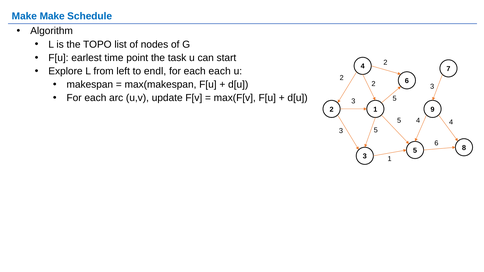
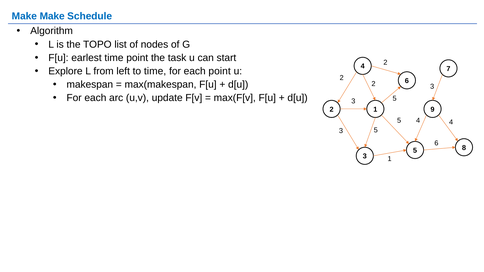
to endl: endl -> time
each each: each -> point
